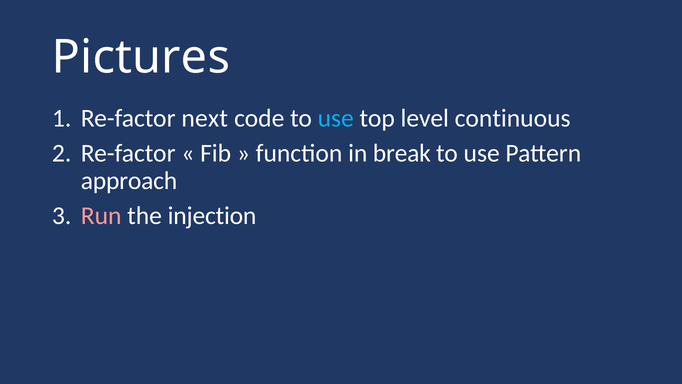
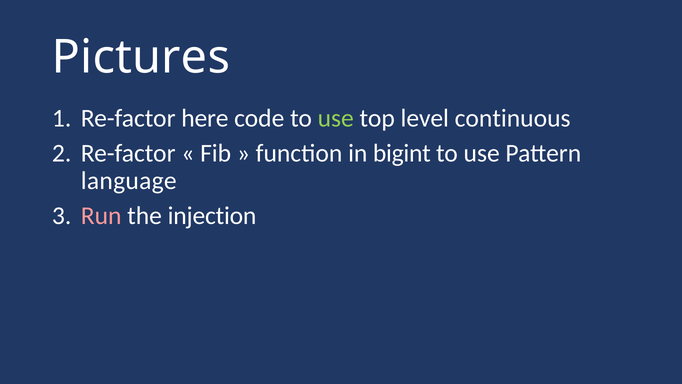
next: next -> here
use at (336, 118) colour: light blue -> light green
break: break -> bigint
approach: approach -> language
